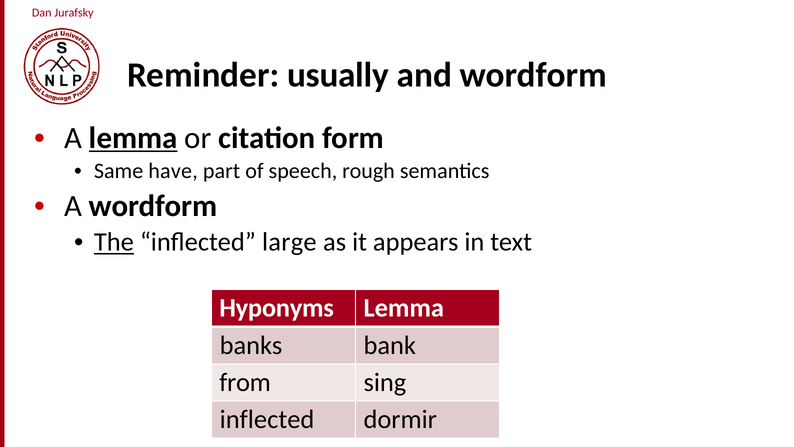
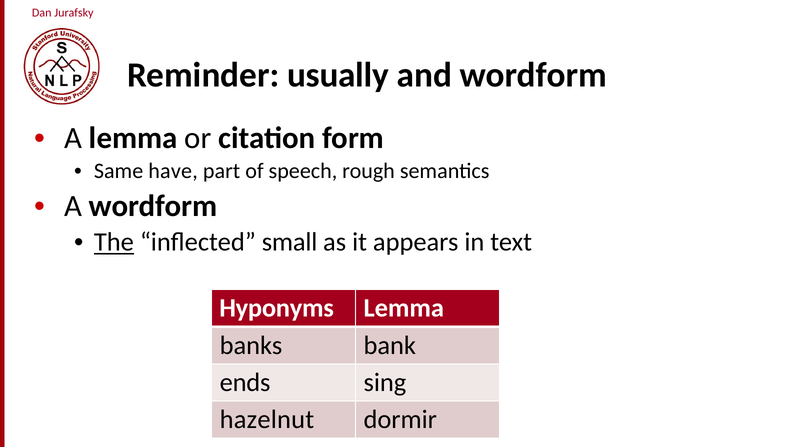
lemma at (133, 138) underline: present -> none
large: large -> small
from: from -> ends
inflected at (267, 419): inflected -> hazelnut
